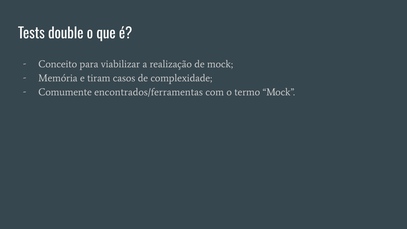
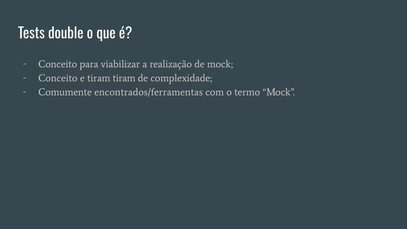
Memória at (58, 78): Memória -> Conceito
tiram casos: casos -> tiram
